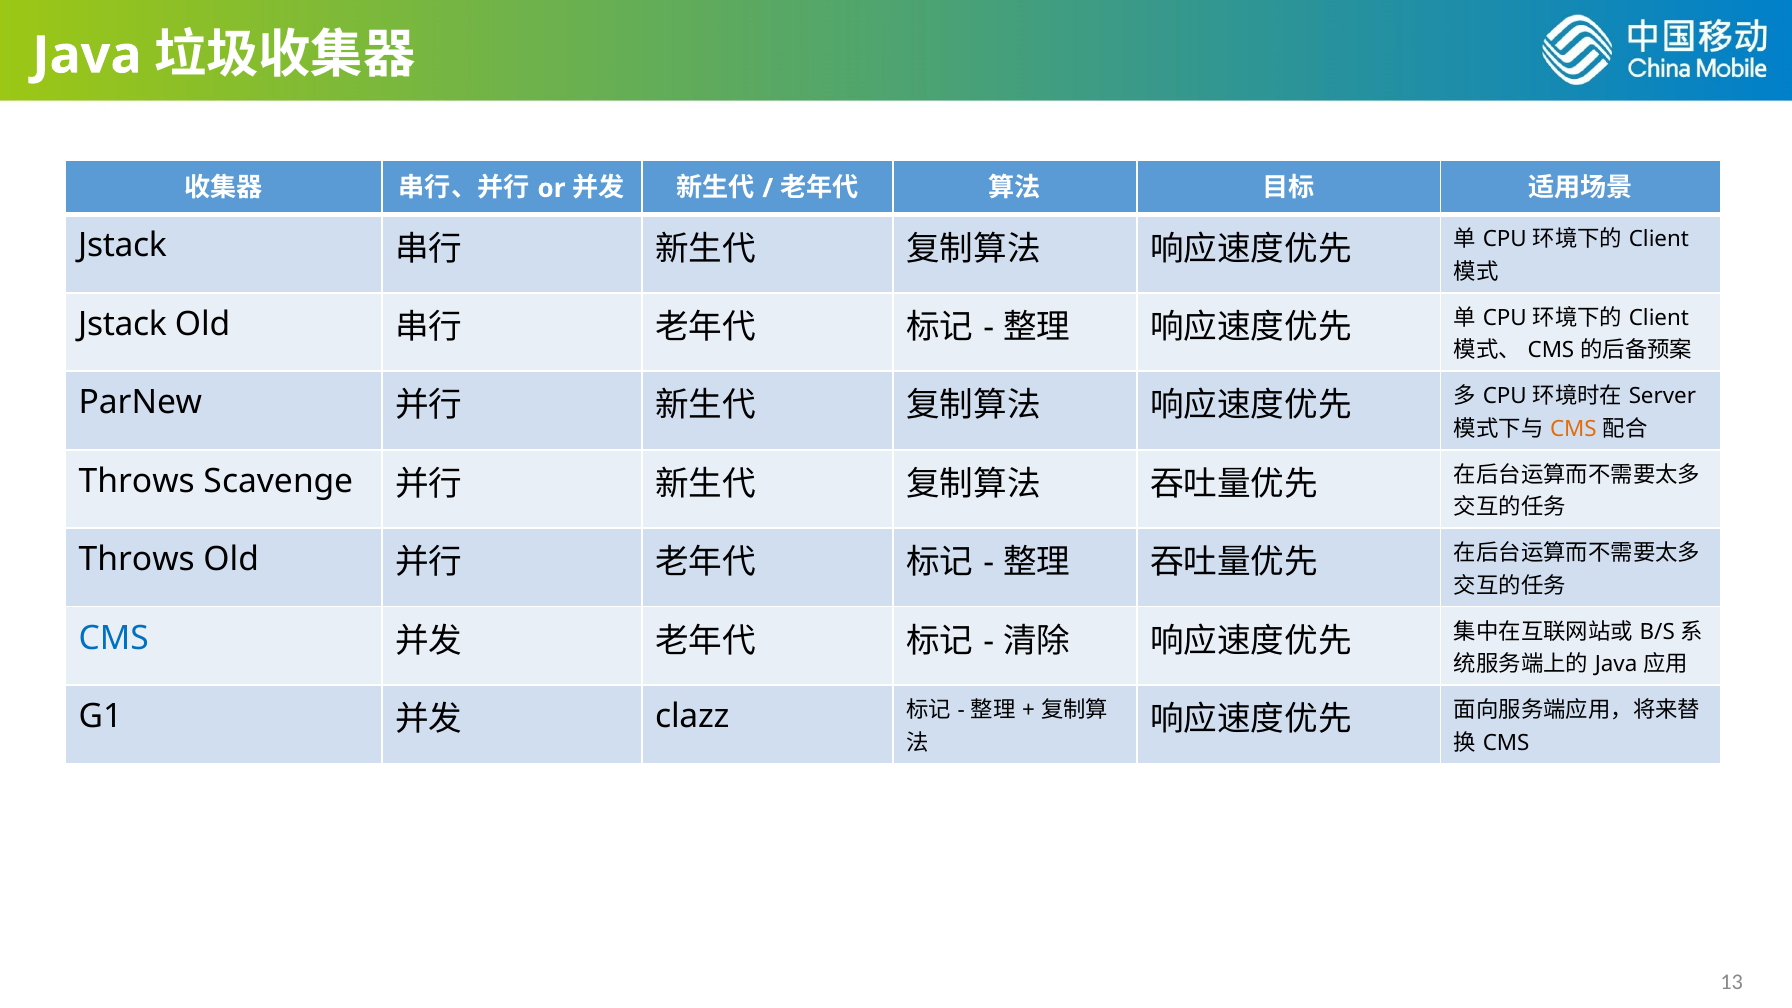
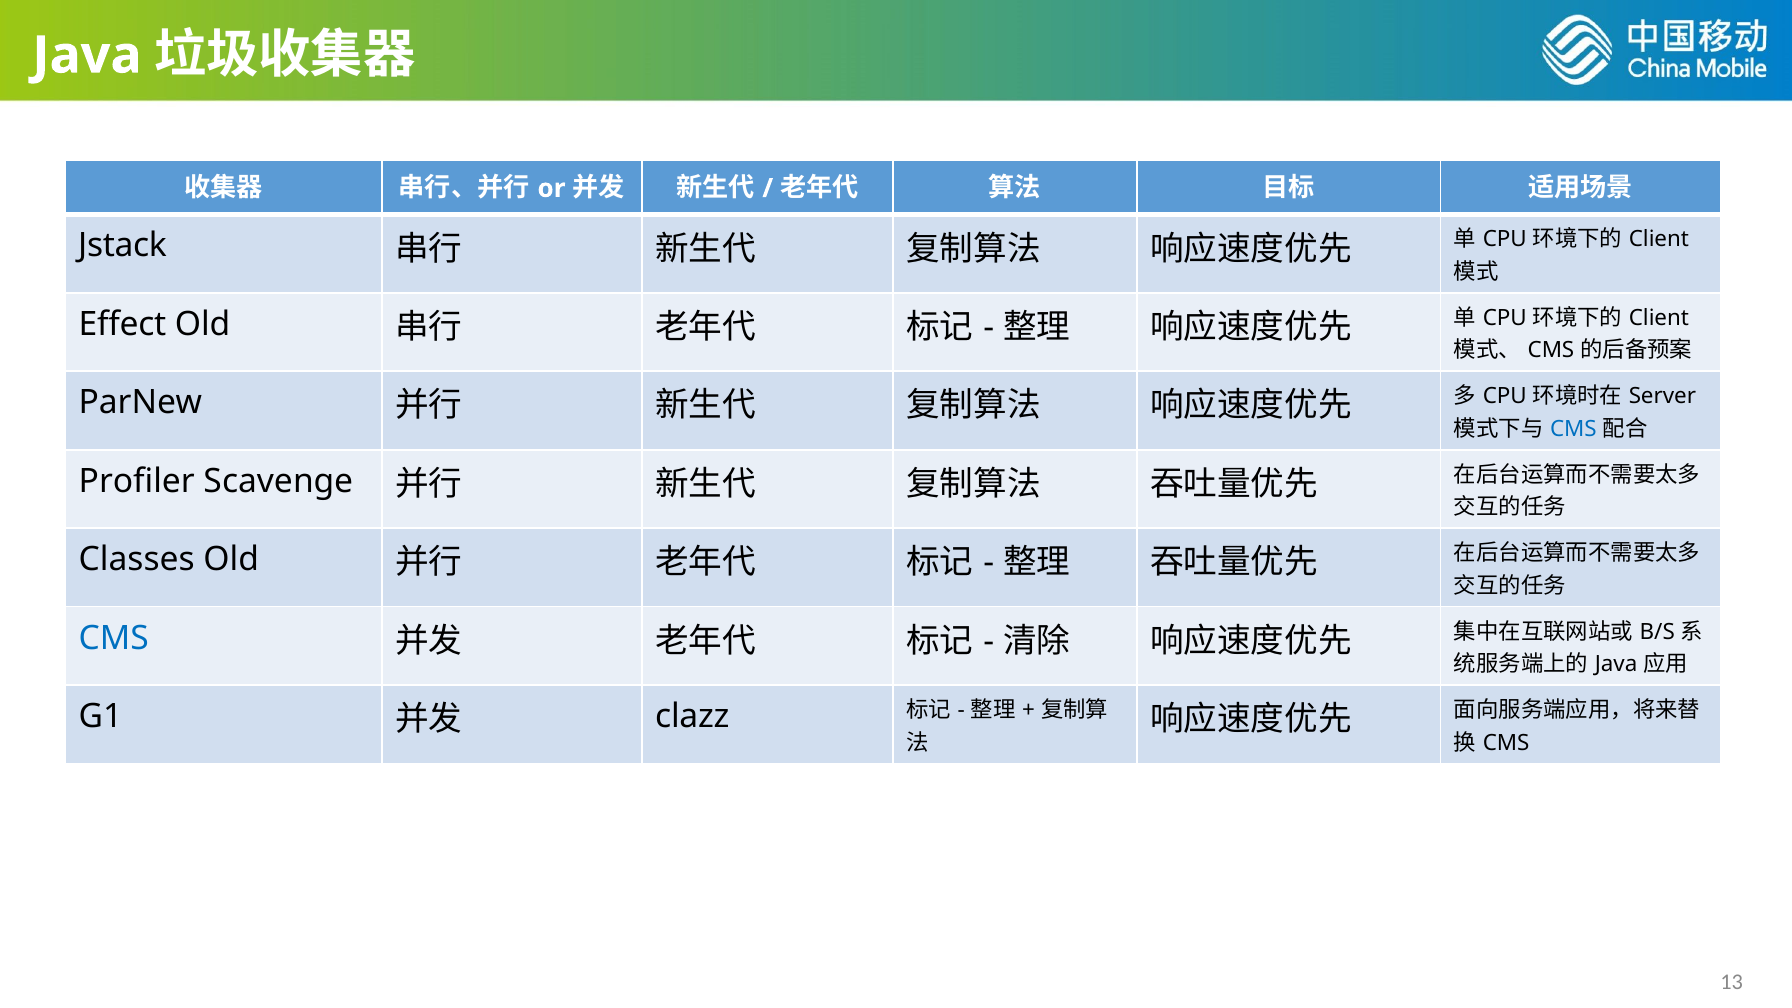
Jstack at (123, 324): Jstack -> Effect
CMS at (1573, 429) colour: orange -> blue
Throws at (137, 481): Throws -> Profiler
Throws at (137, 560): Throws -> Classes
